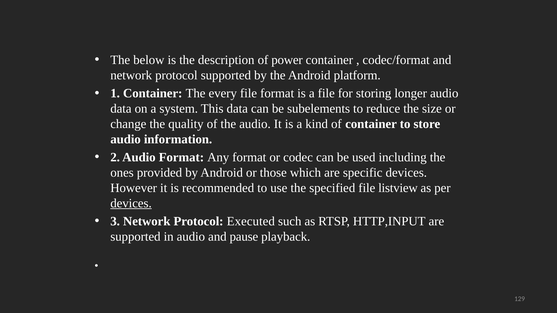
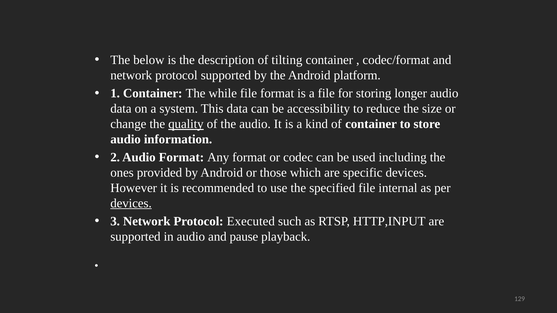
power: power -> tilting
every: every -> while
subelements: subelements -> accessibility
quality underline: none -> present
listview: listview -> internal
